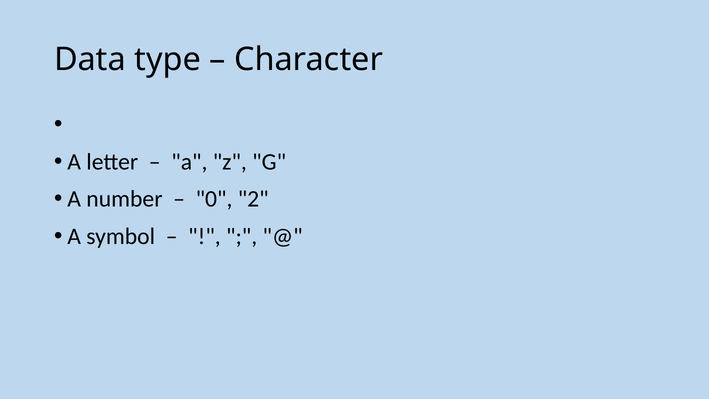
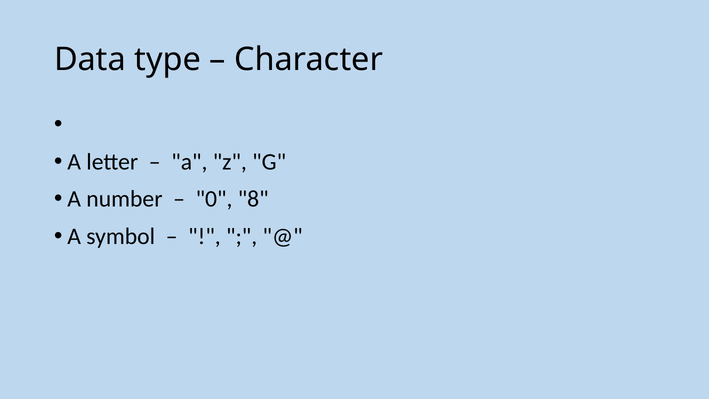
2: 2 -> 8
